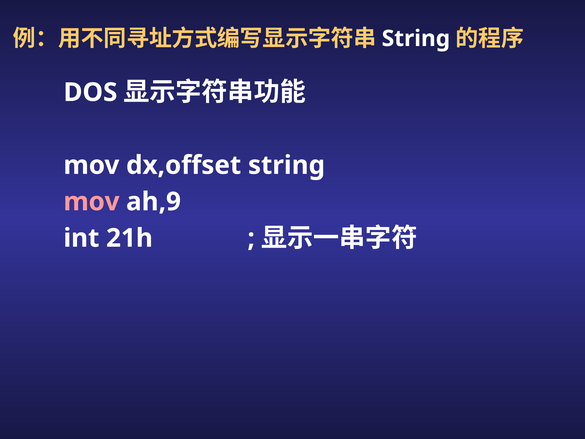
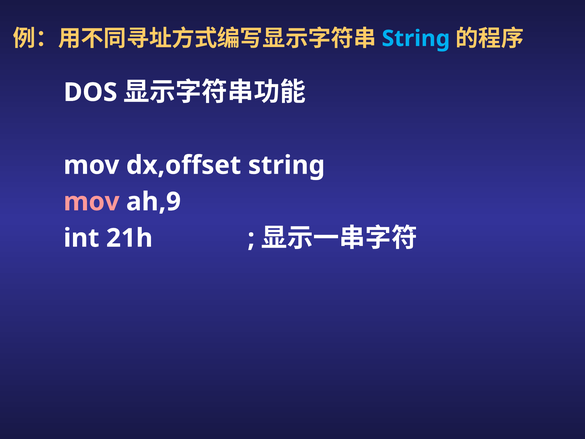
String at (416, 39) colour: white -> light blue
